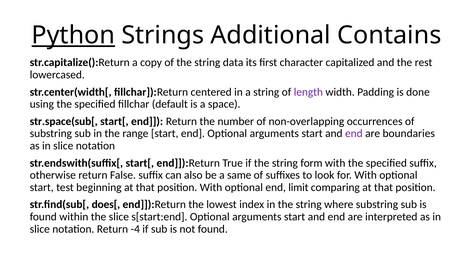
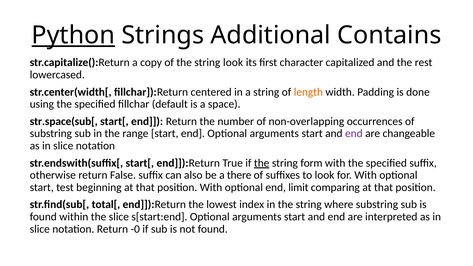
string data: data -> look
length colour: purple -> orange
boundaries: boundaries -> changeable
the at (262, 163) underline: none -> present
same: same -> there
does[: does[ -> total[
-4: -4 -> -0
